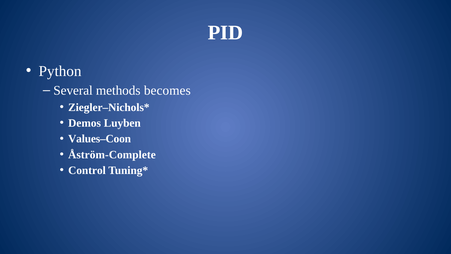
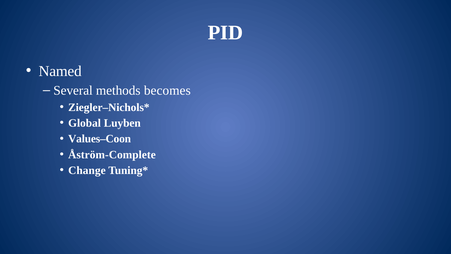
Python: Python -> Named
Demos: Demos -> Global
Control: Control -> Change
